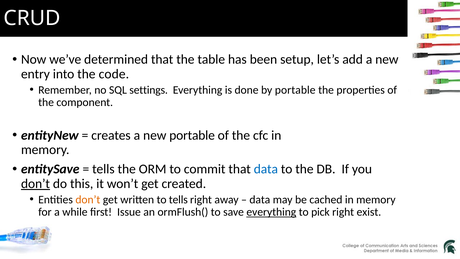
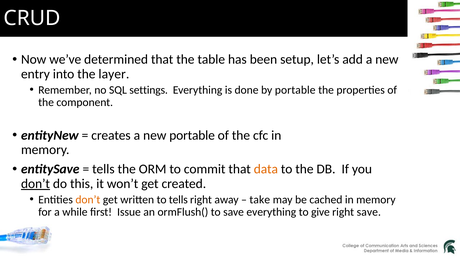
code: code -> layer
data at (266, 169) colour: blue -> orange
data at (260, 199): data -> take
everything at (271, 212) underline: present -> none
pick: pick -> give
right exist: exist -> save
